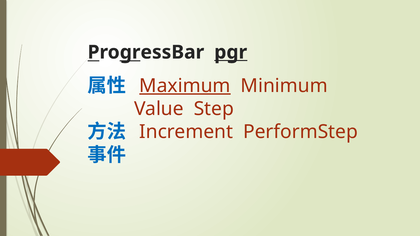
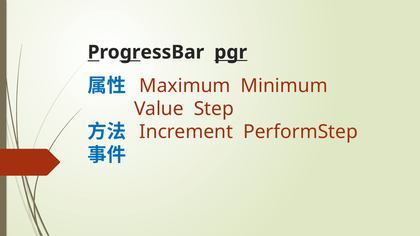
Maximum underline: present -> none
